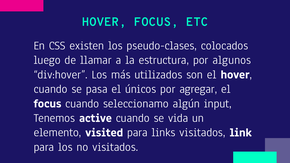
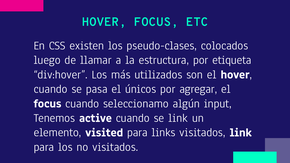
algunos: algunos -> etiqueta
se vida: vida -> link
